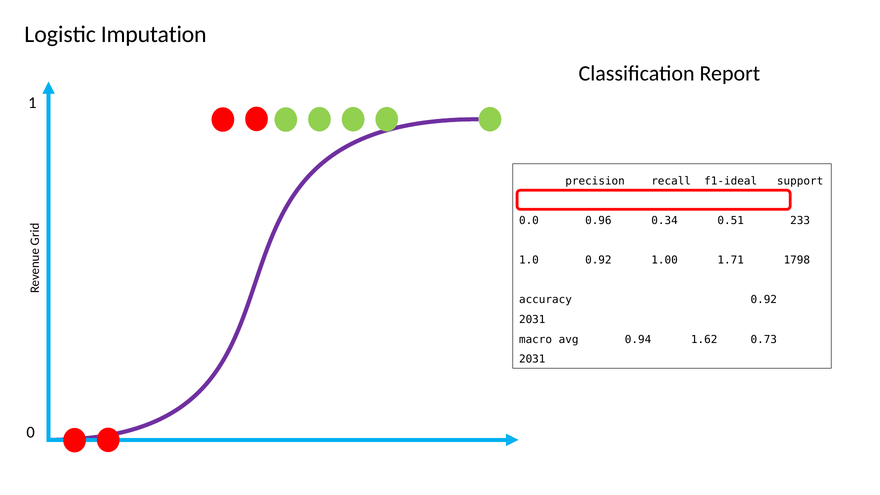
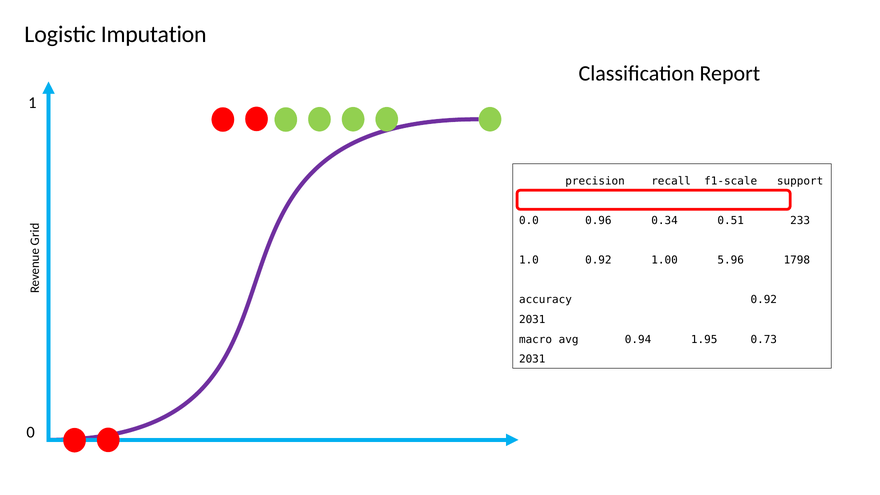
f1-ideal: f1-ideal -> f1-scale
1.71: 1.71 -> 5.96
1.62: 1.62 -> 1.95
